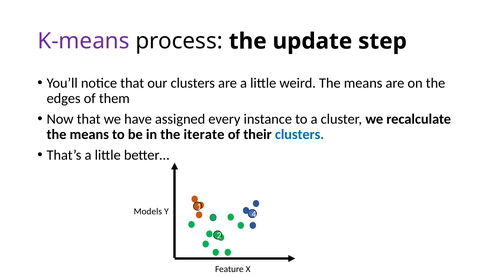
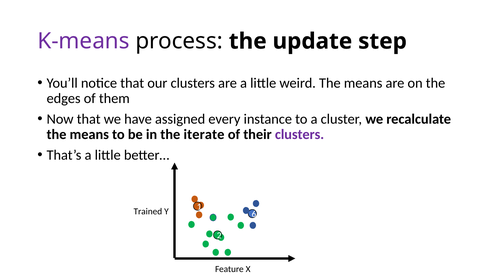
clusters at (300, 135) colour: blue -> purple
Models: Models -> Trained
4: 4 -> 6
